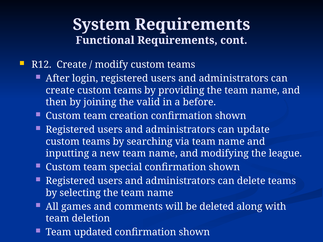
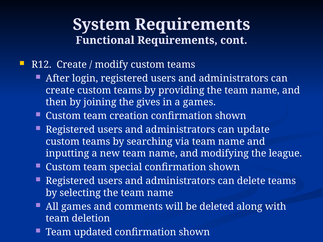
valid: valid -> gives
a before: before -> games
